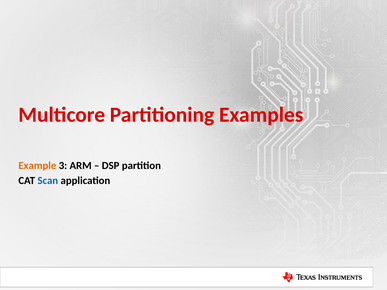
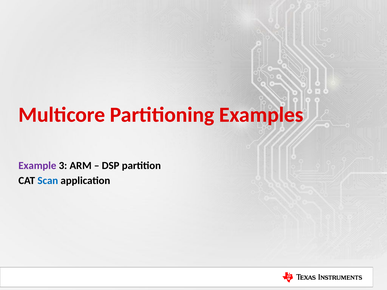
Example colour: orange -> purple
